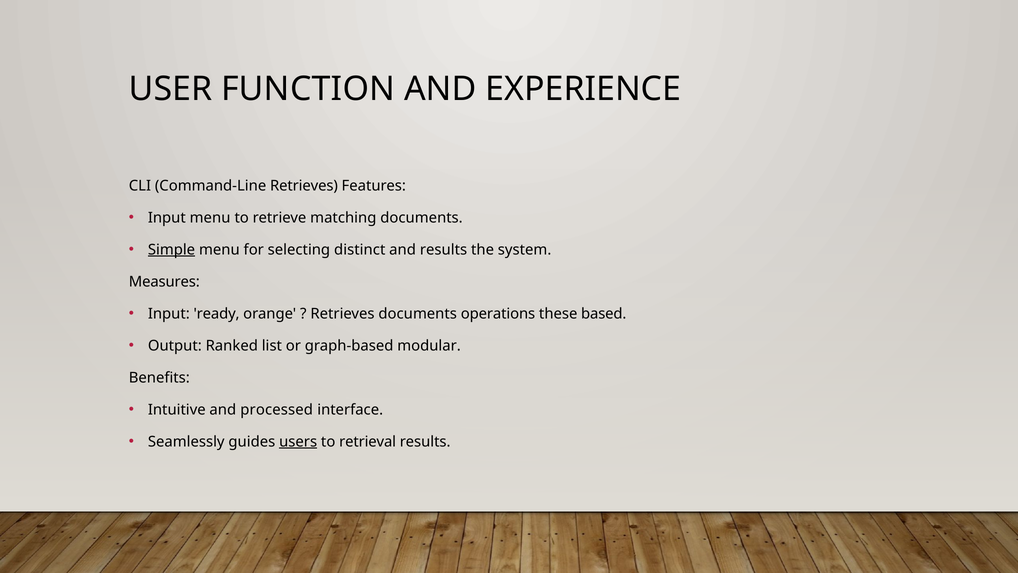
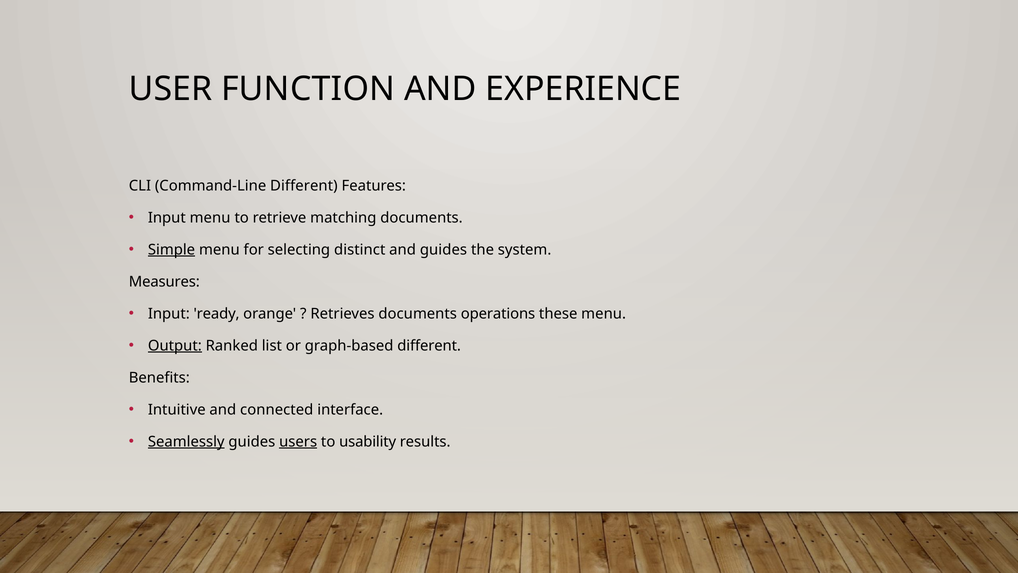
Command-Line Retrieves: Retrieves -> Different
and results: results -> guides
these based: based -> menu
Output underline: none -> present
graph-based modular: modular -> different
processed: processed -> connected
Seamlessly underline: none -> present
retrieval: retrieval -> usability
